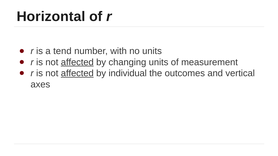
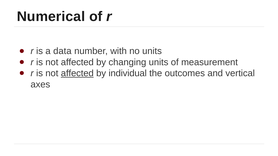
Horizontal: Horizontal -> Numerical
tend: tend -> data
affected at (77, 62) underline: present -> none
